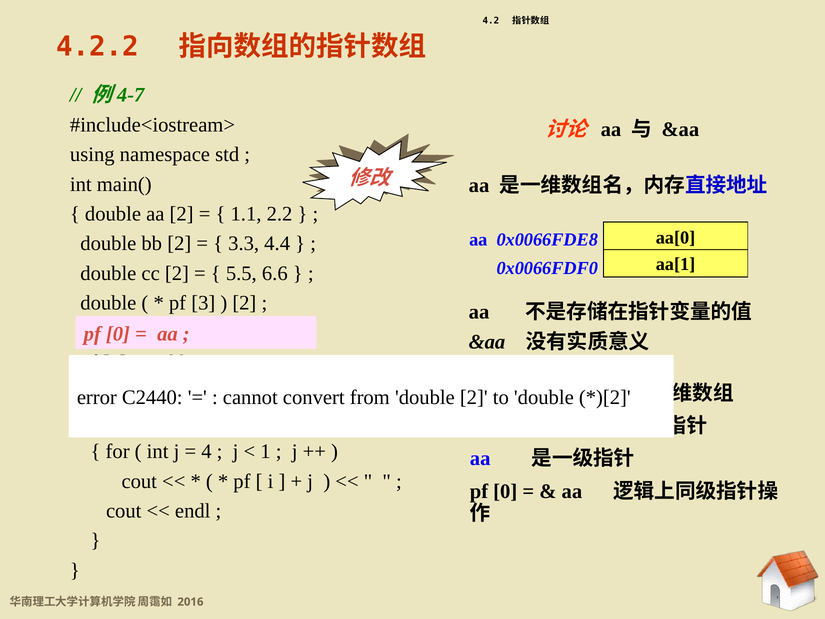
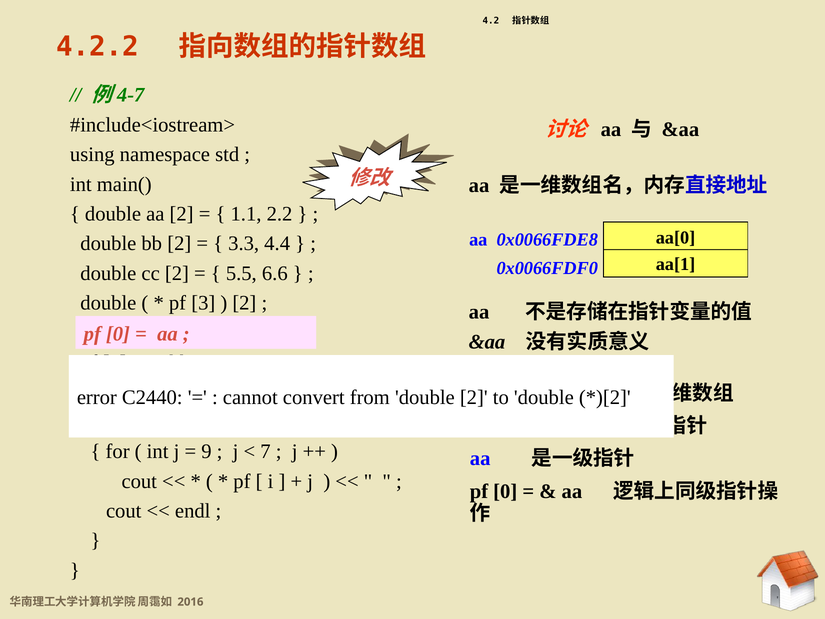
4: 4 -> 9
1 at (265, 451): 1 -> 7
